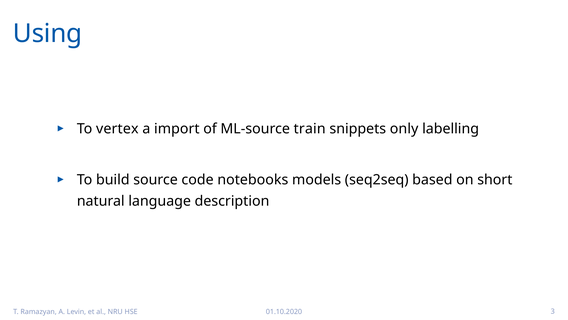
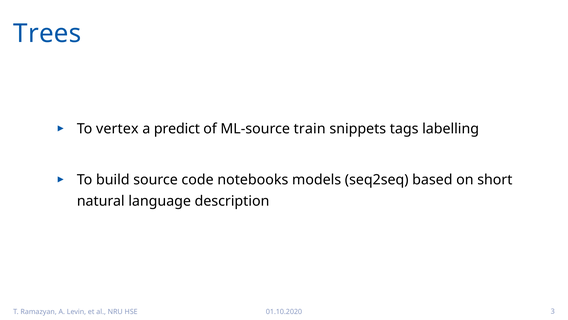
Using: Using -> Trees
import: import -> predict
only: only -> tags
